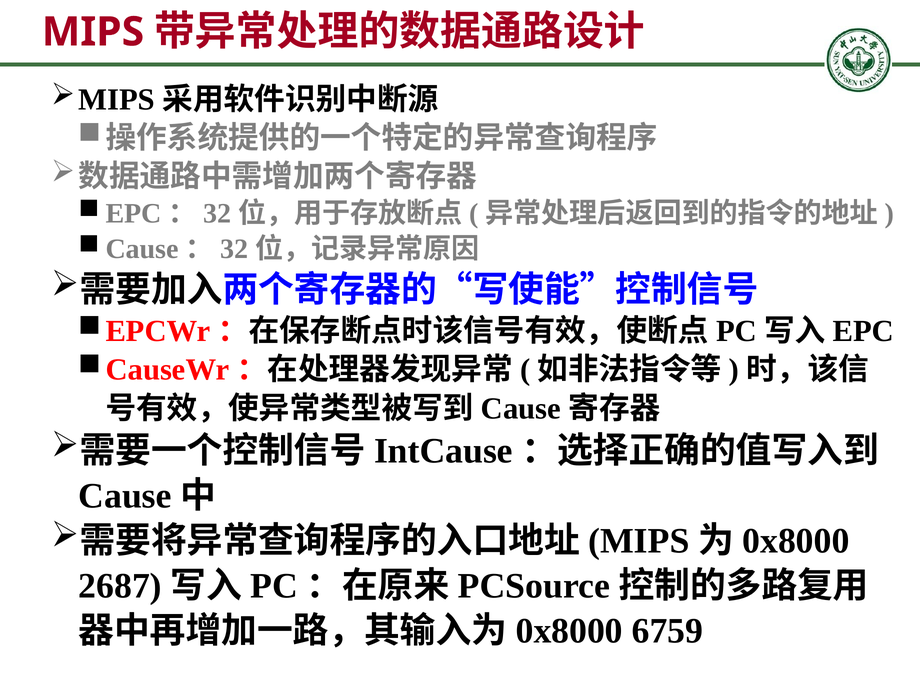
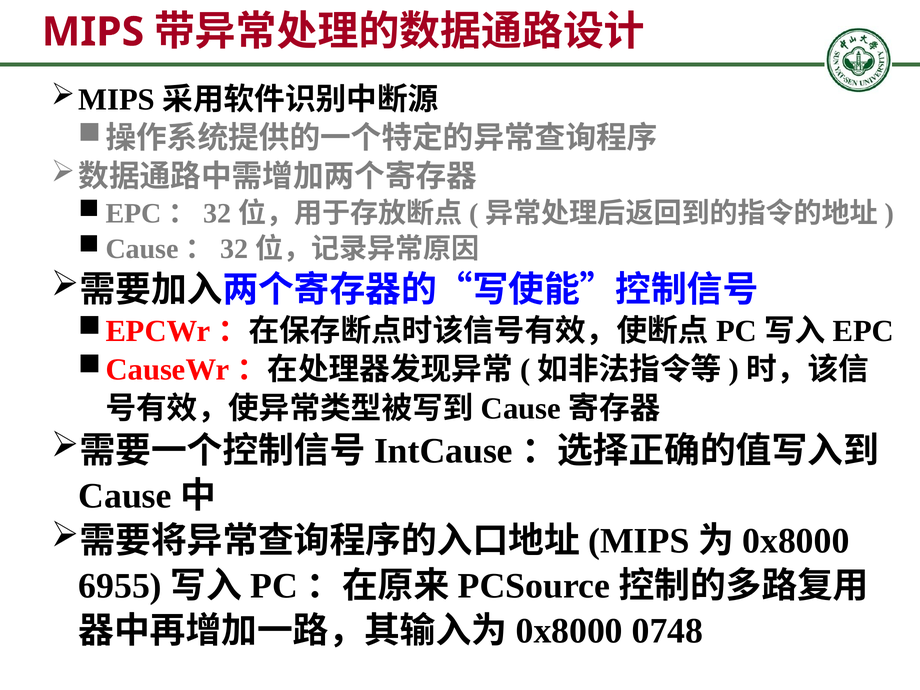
2687: 2687 -> 6955
6759: 6759 -> 0748
